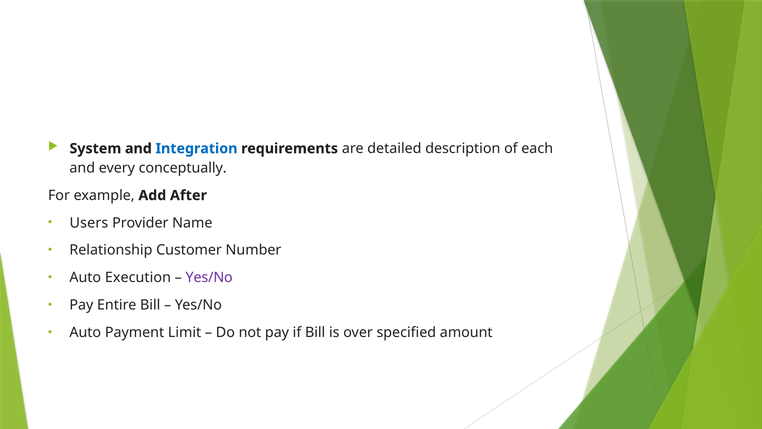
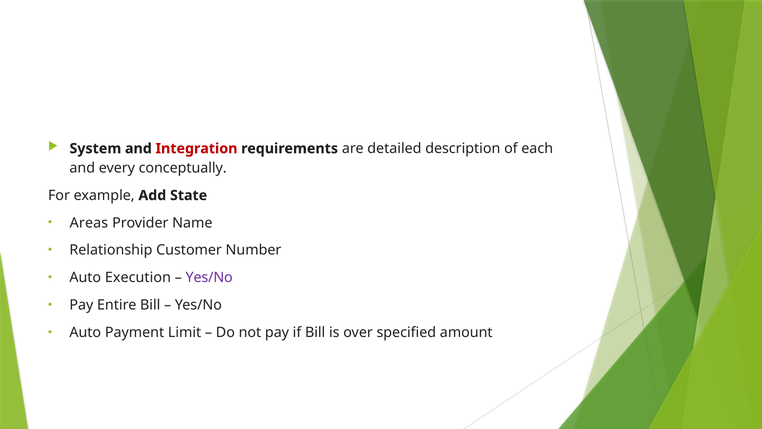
Integration colour: blue -> red
After: After -> State
Users: Users -> Areas
